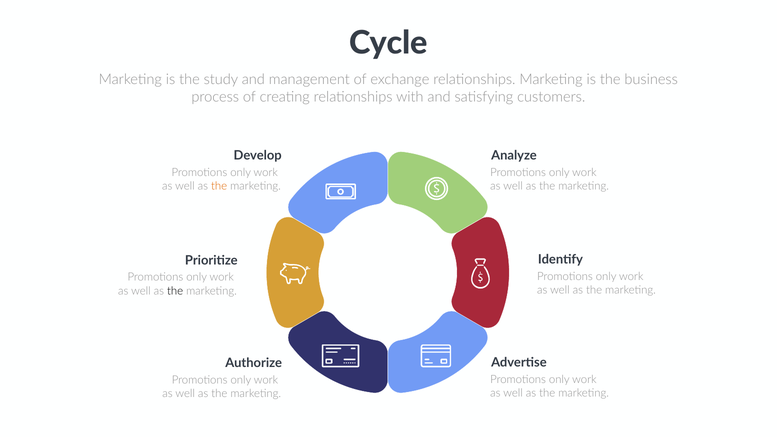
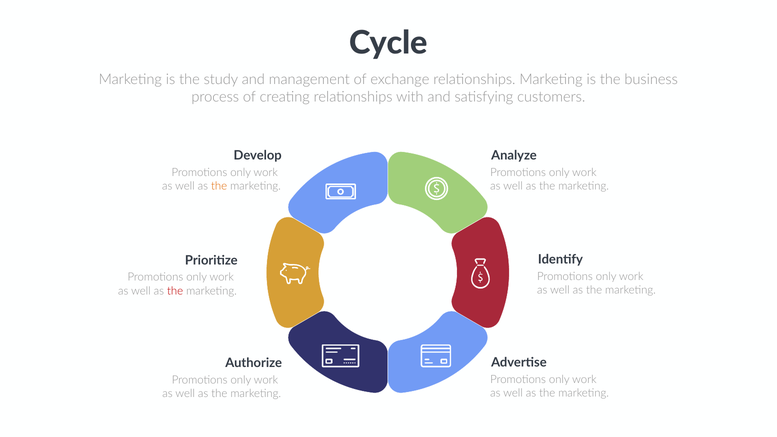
the at (175, 291) colour: black -> red
